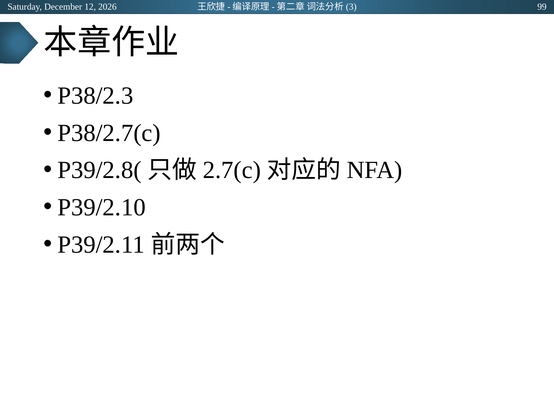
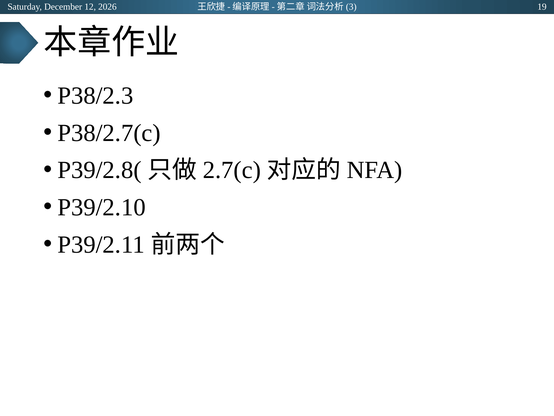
99: 99 -> 19
